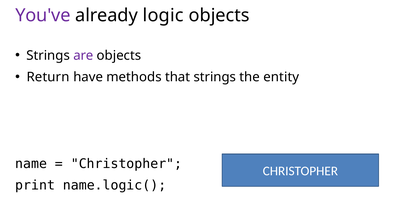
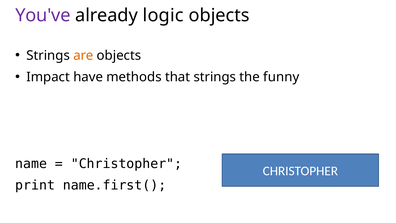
are colour: purple -> orange
Return: Return -> Impact
entity: entity -> funny
name.logic(: name.logic( -> name.first(
